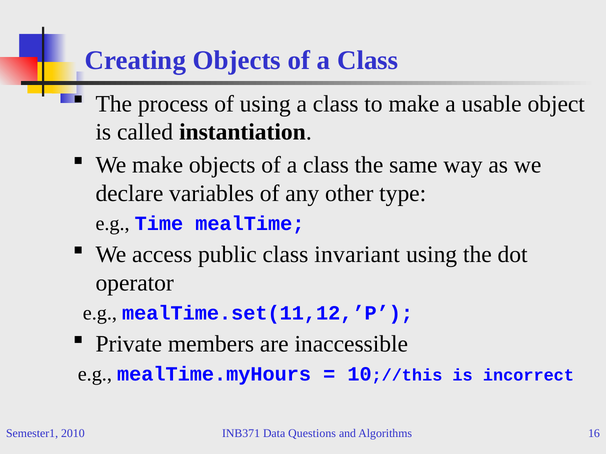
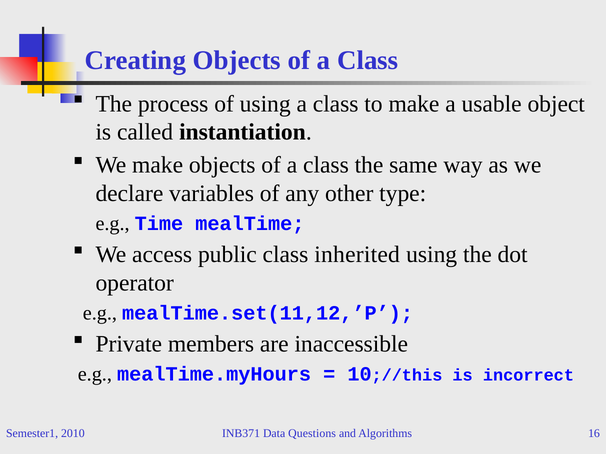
invariant: invariant -> inherited
